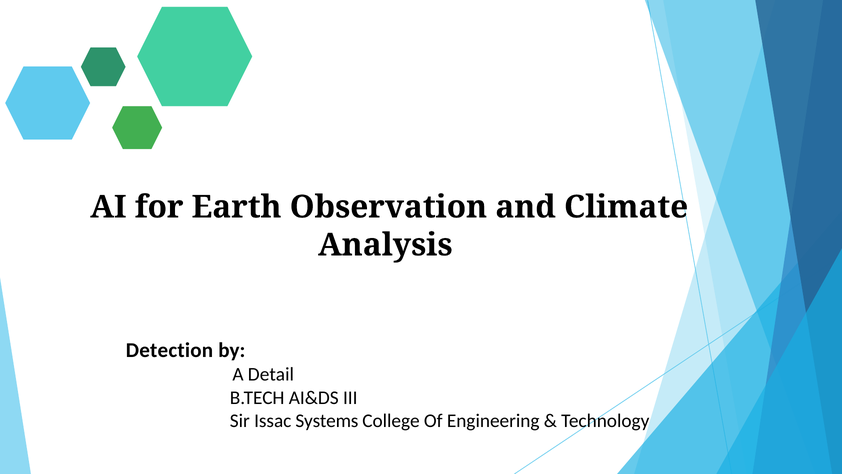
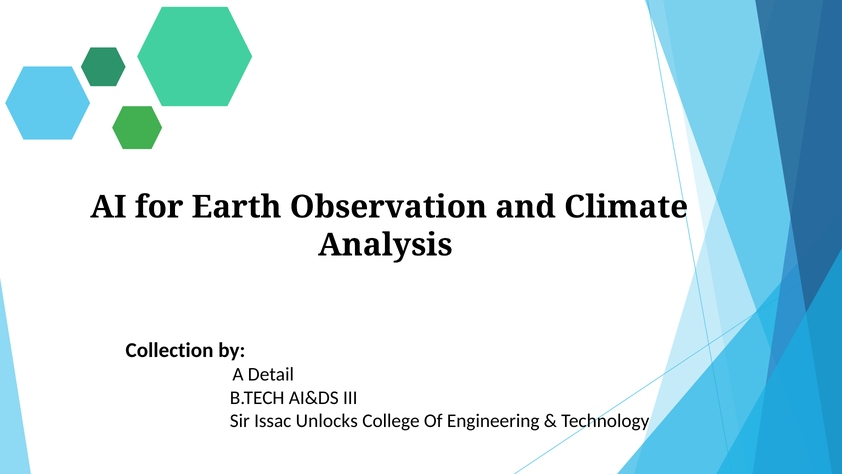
Detection: Detection -> Collection
Systems: Systems -> Unlocks
